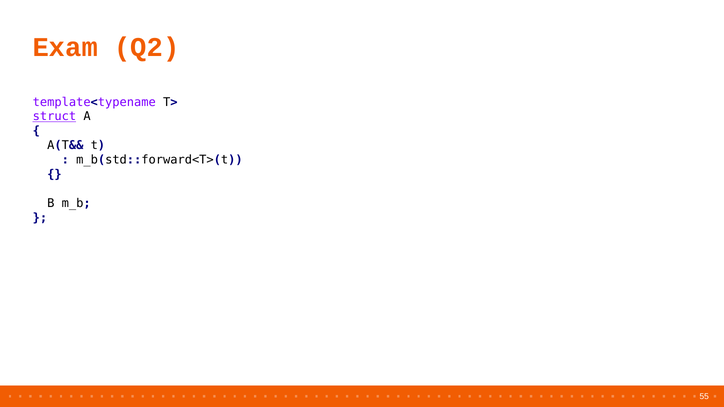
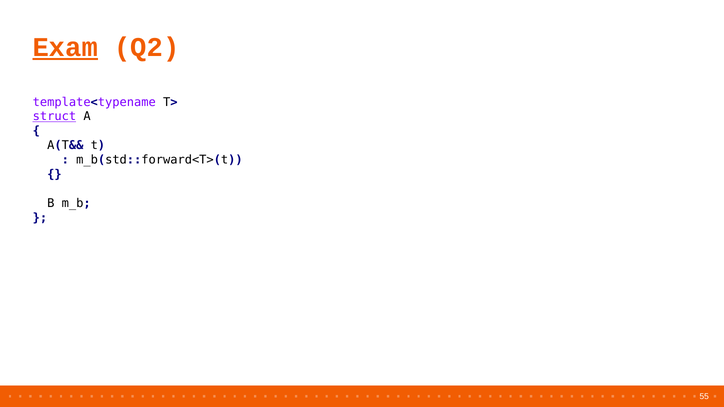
Exam underline: none -> present
